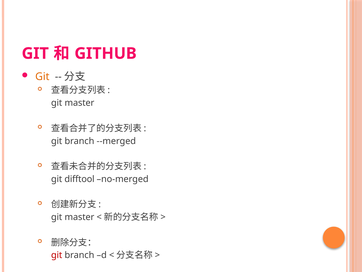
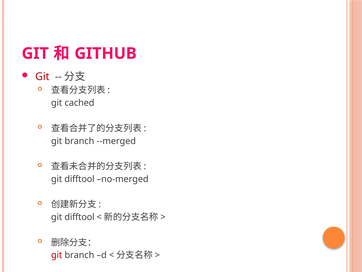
Git at (42, 77) colour: orange -> red
master at (79, 103): master -> cached
master at (79, 217): master -> difftool
